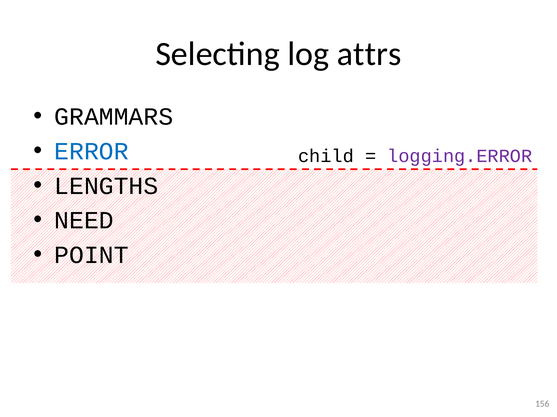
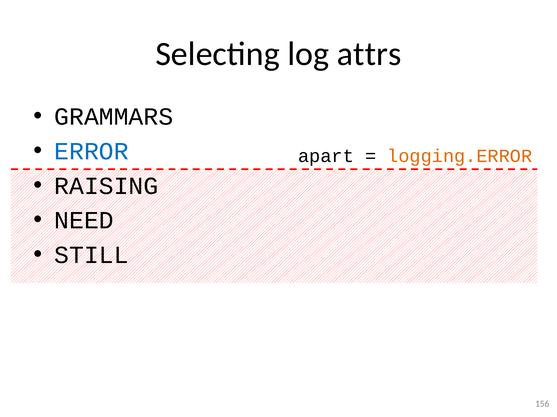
child: child -> apart
logging.ERROR colour: purple -> orange
LENGTHS: LENGTHS -> RAISING
POINT: POINT -> STILL
